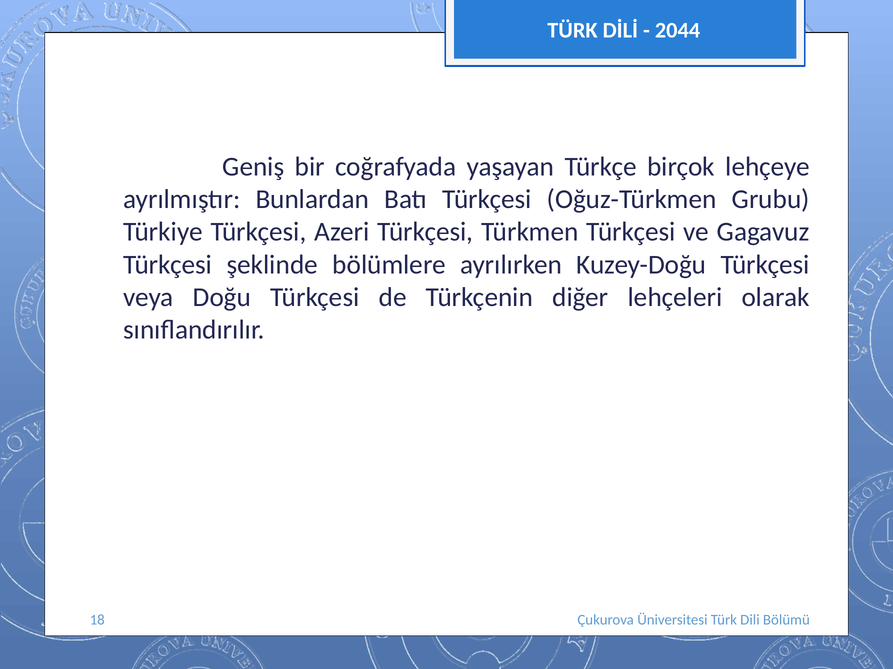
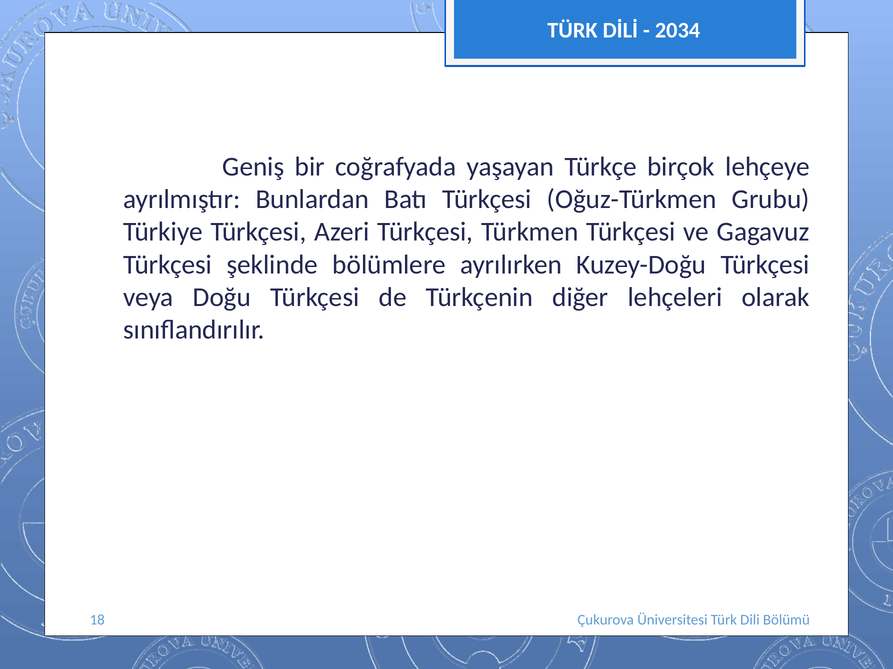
2044: 2044 -> 2034
